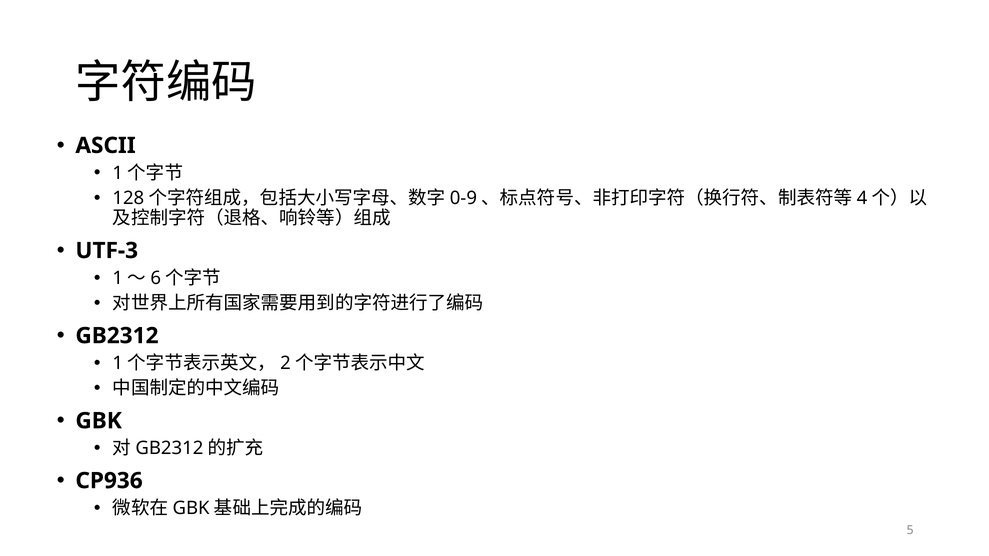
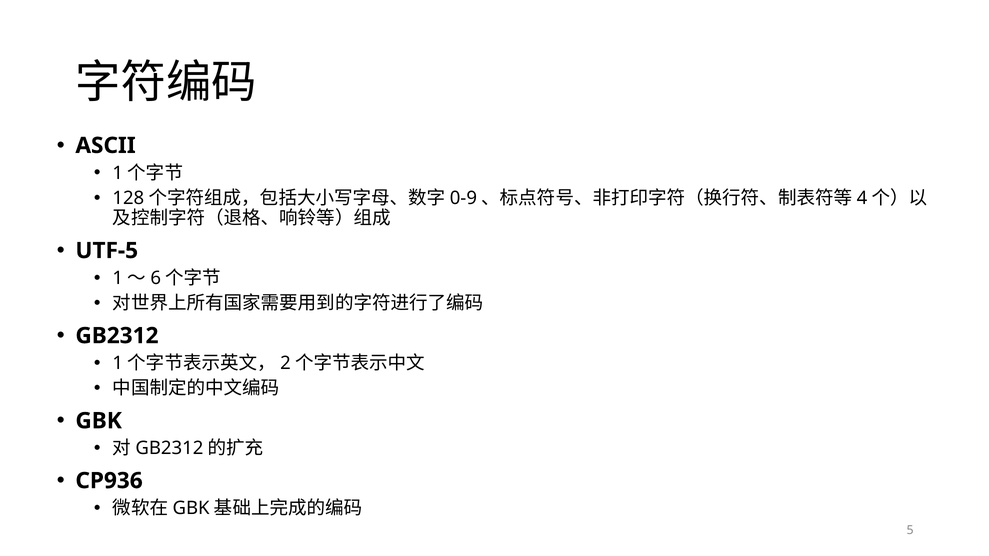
UTF-3: UTF-3 -> UTF-5
